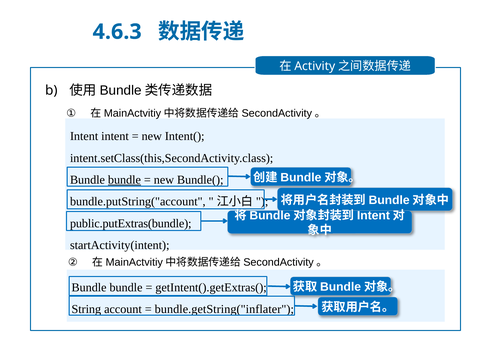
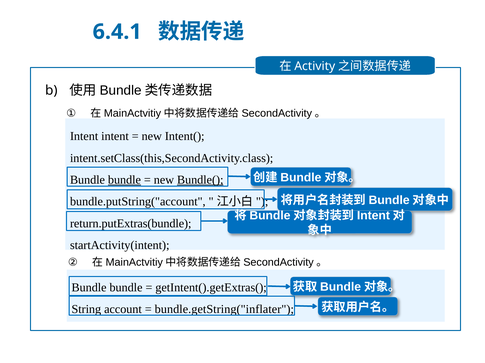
4.6.3: 4.6.3 -> 6.4.1
Bundle( underline: none -> present
public.putExtras(bundle: public.putExtras(bundle -> return.putExtras(bundle
